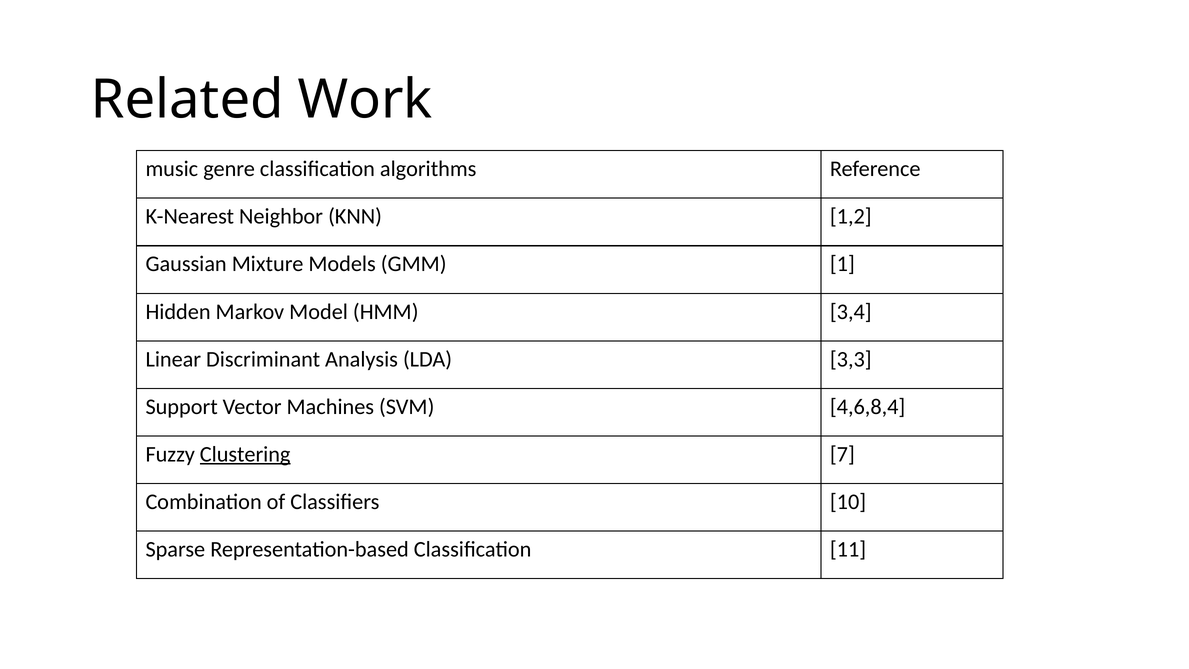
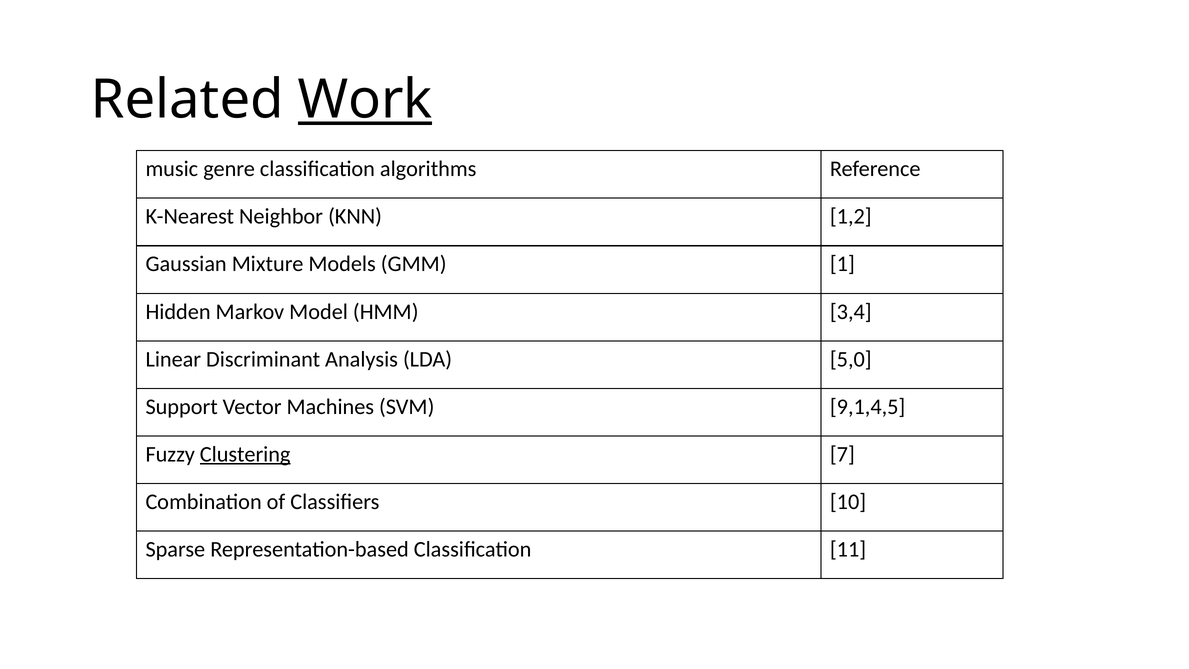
Work underline: none -> present
3,3: 3,3 -> 5,0
4,6,8,4: 4,6,8,4 -> 9,1,4,5
